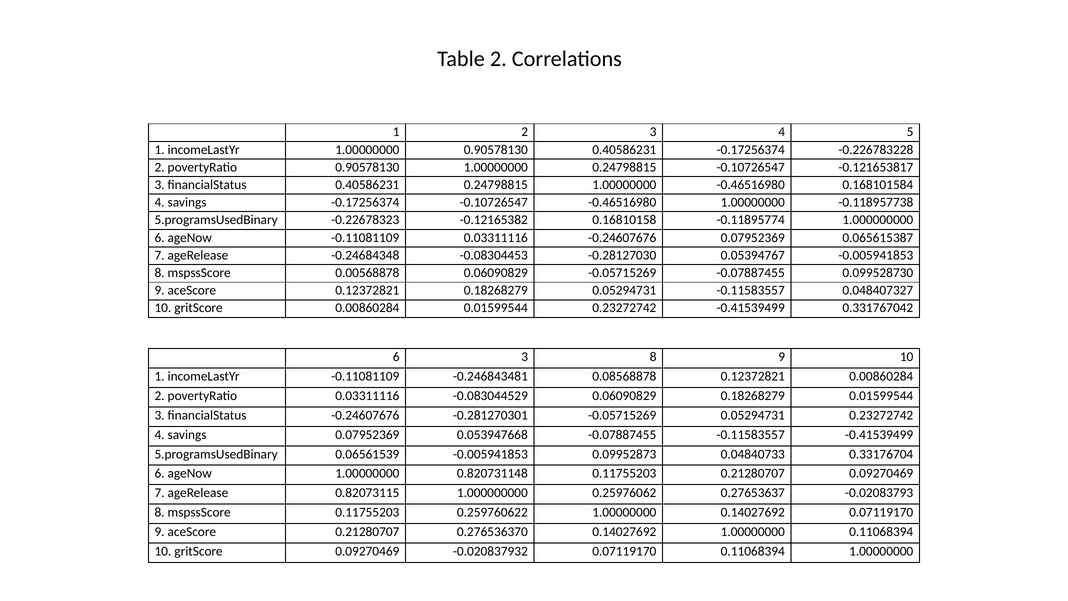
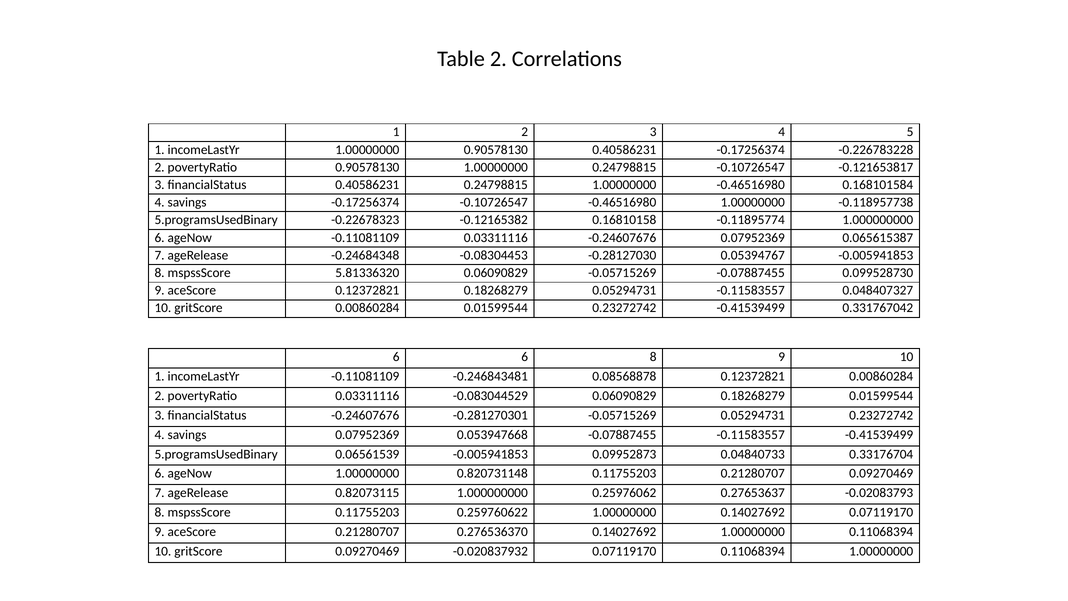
0.00568878: 0.00568878 -> 5.81336320
6 3: 3 -> 6
